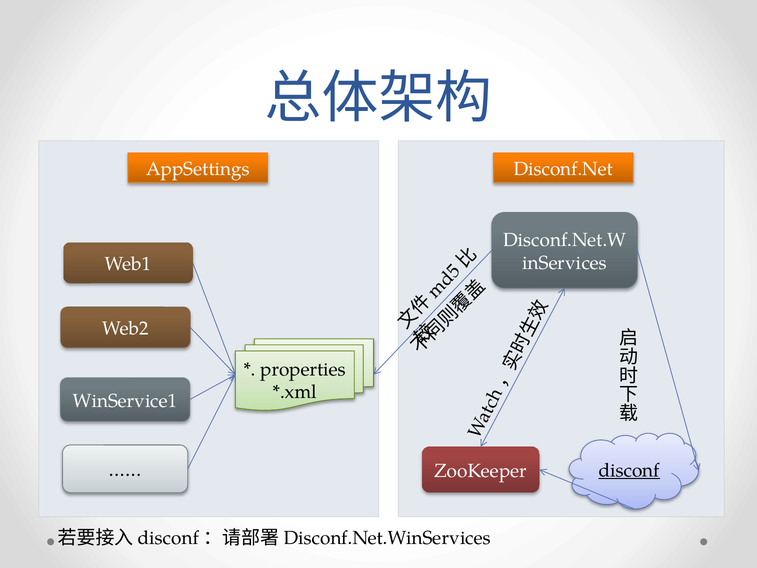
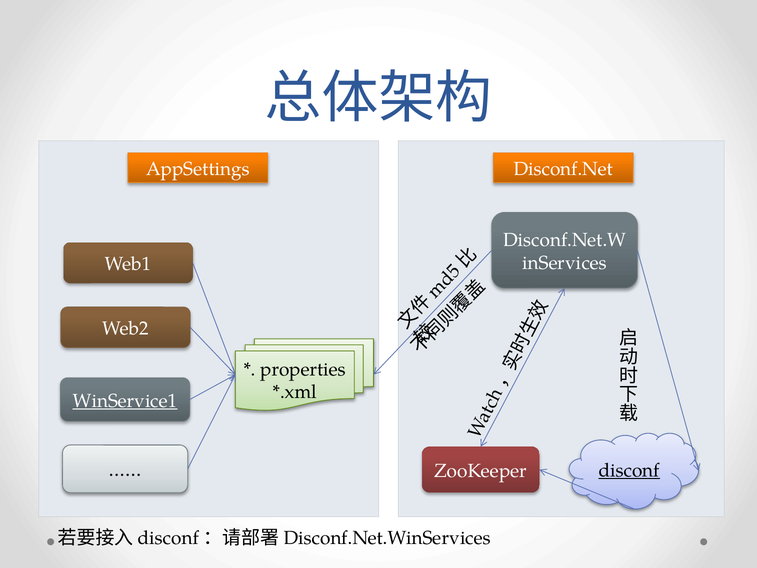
WinService1 underline: none -> present
